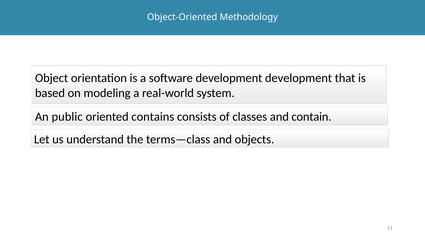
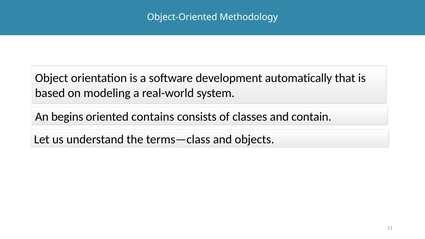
development development: development -> automatically
public: public -> begins
